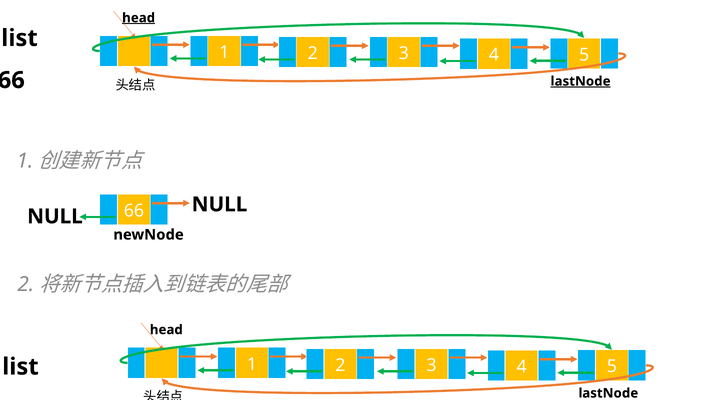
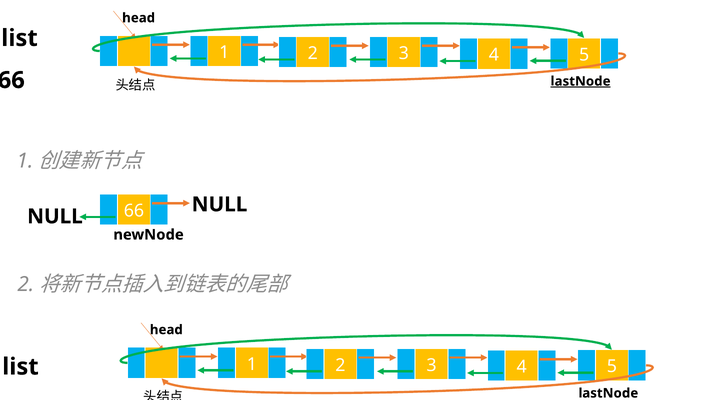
head at (139, 18) underline: present -> none
